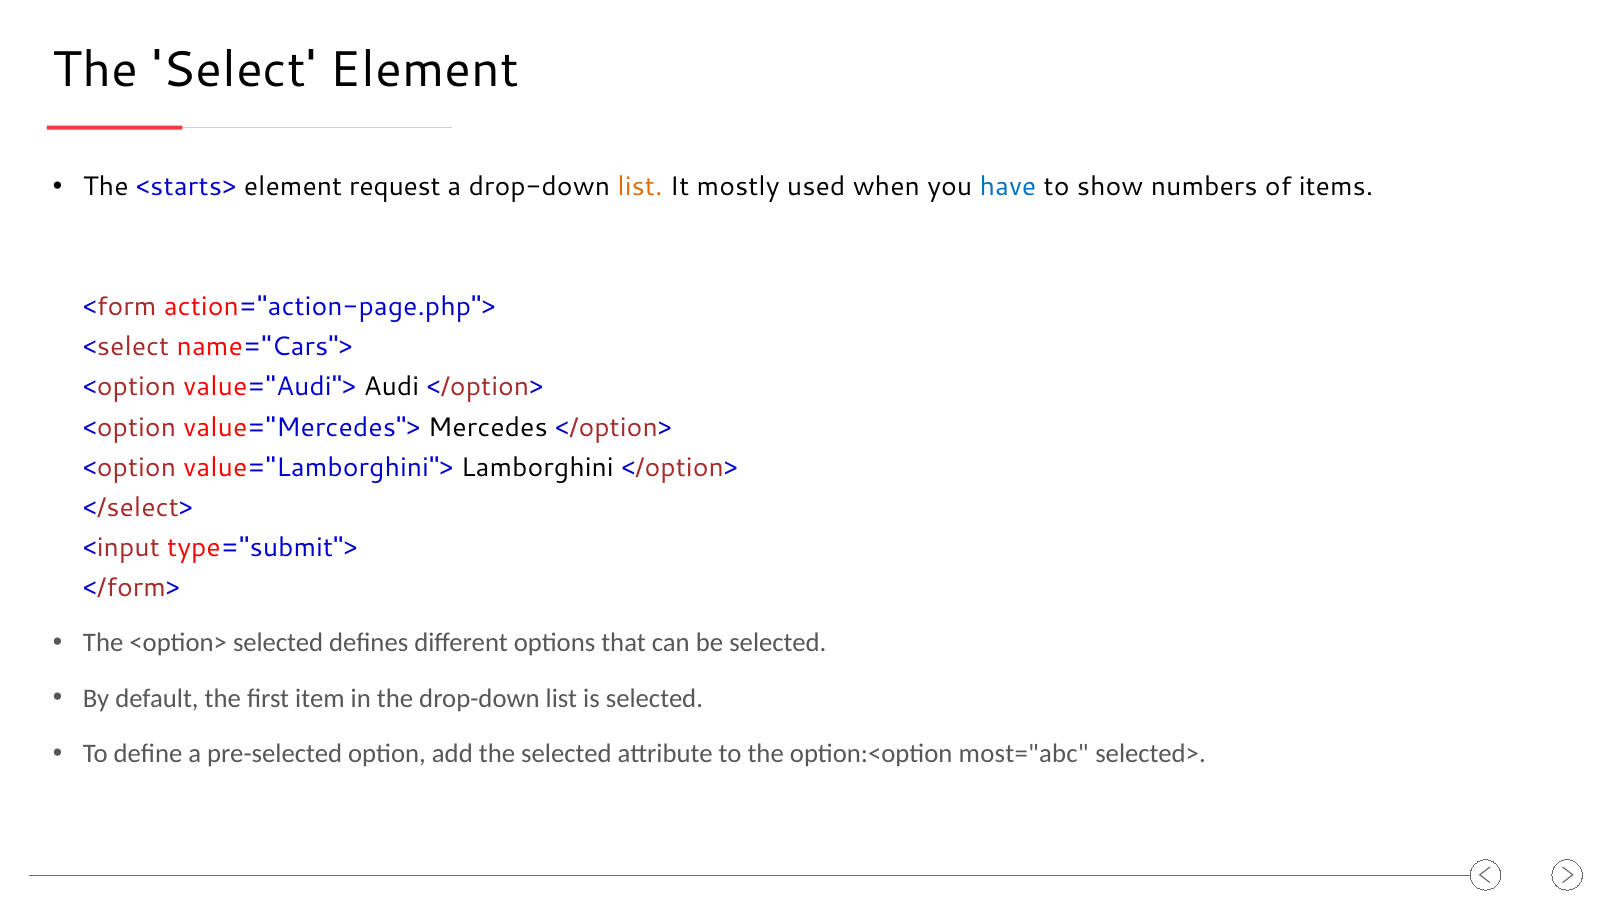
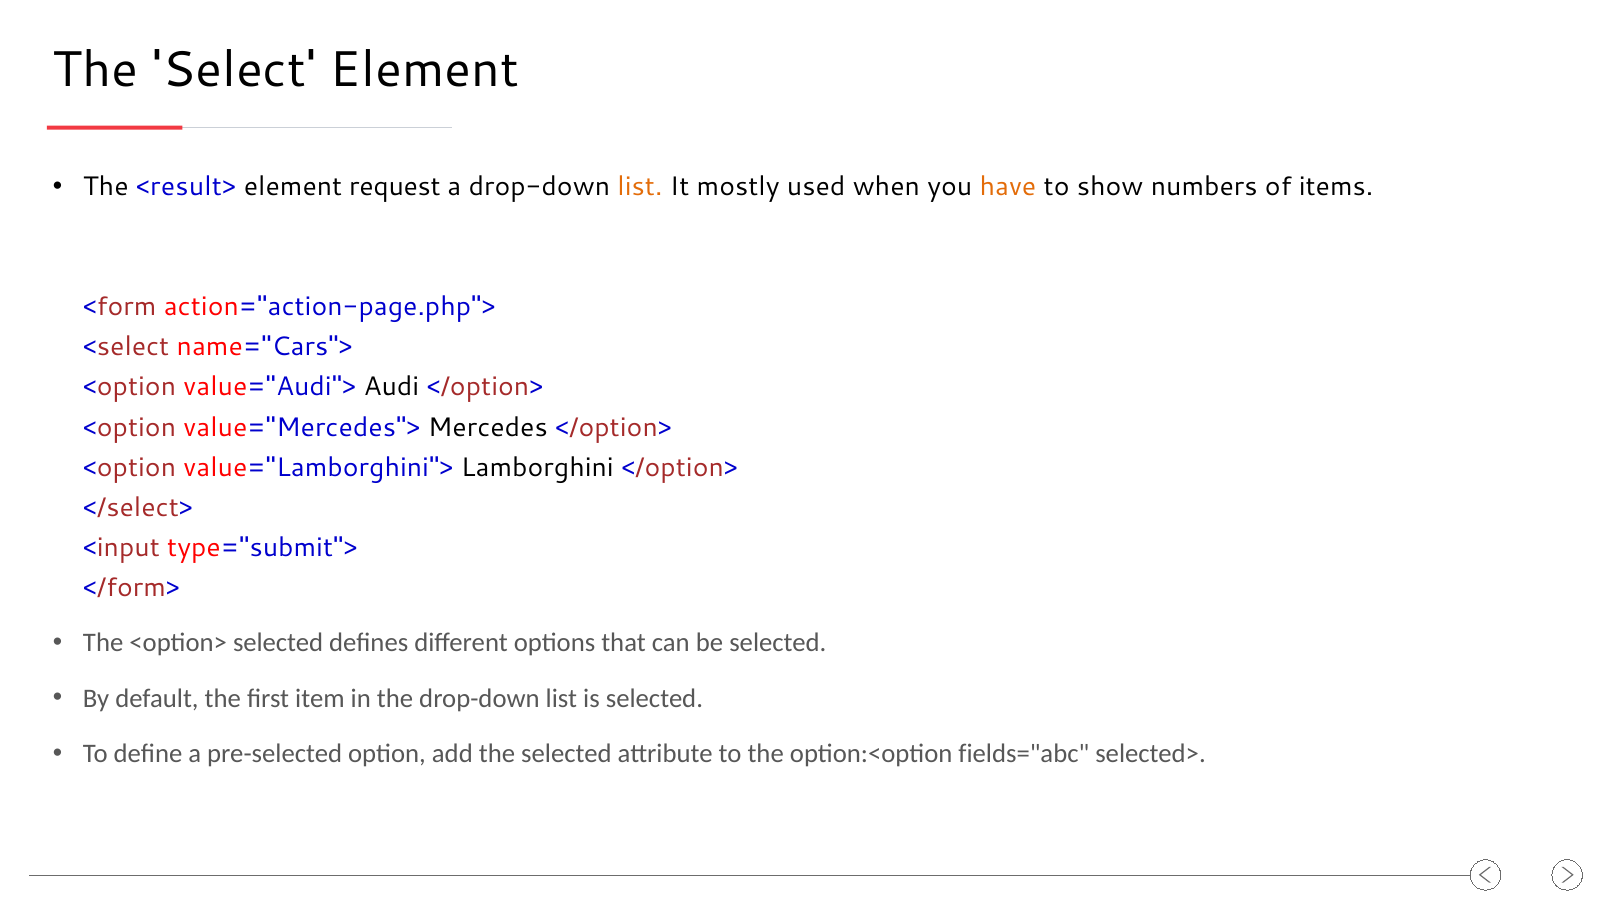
<starts>: <starts> -> <result>
have colour: blue -> orange
most="abc: most="abc -> fields="abc
